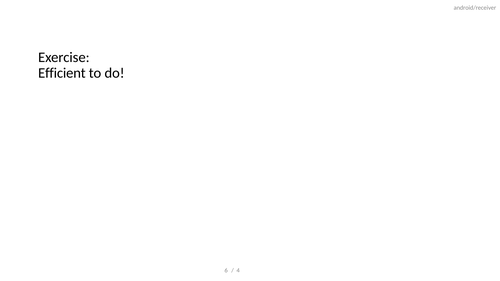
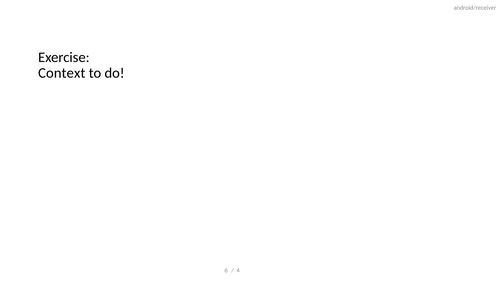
Efficient: Efficient -> Context
